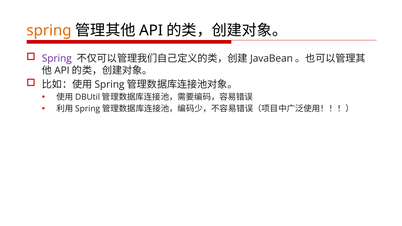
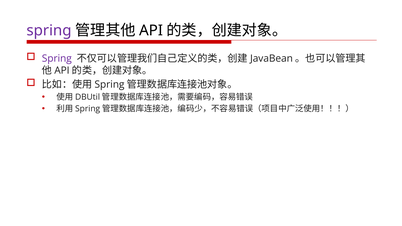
spring at (49, 31) colour: orange -> purple
